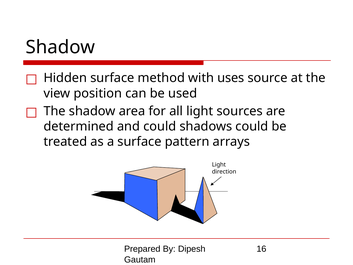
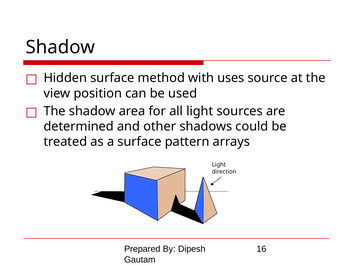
and could: could -> other
